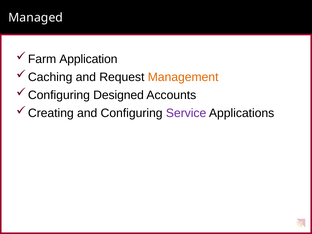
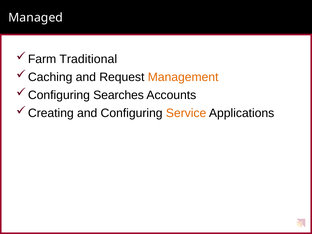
Application: Application -> Traditional
Designed: Designed -> Searches
Service colour: purple -> orange
